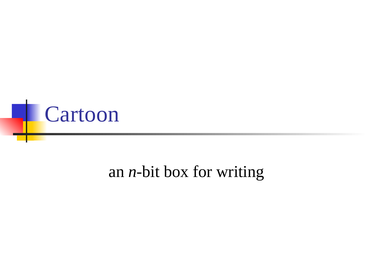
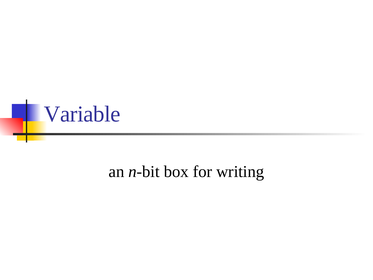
Cartoon: Cartoon -> Variable
